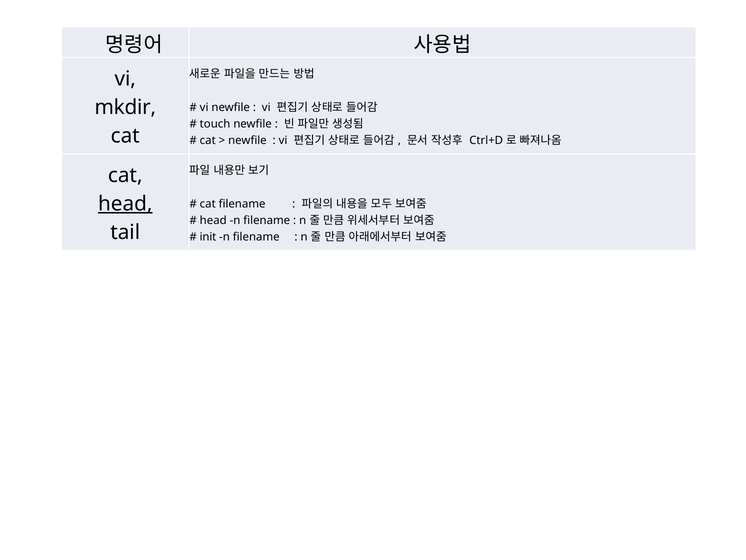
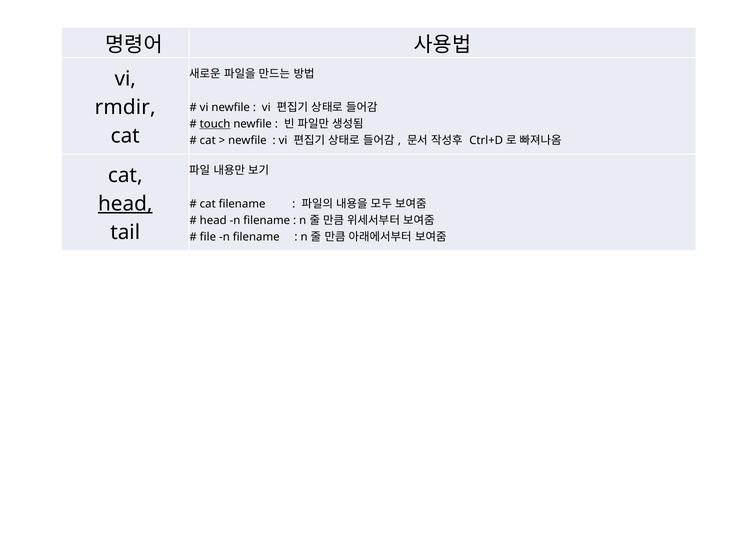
mkdir: mkdir -> rmdir
touch underline: none -> present
init: init -> file
